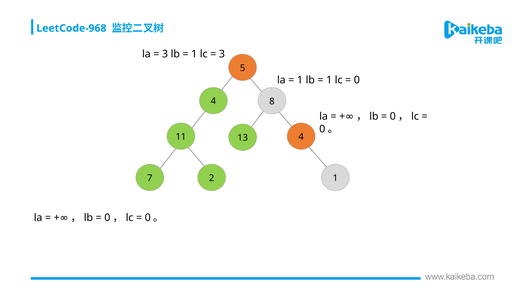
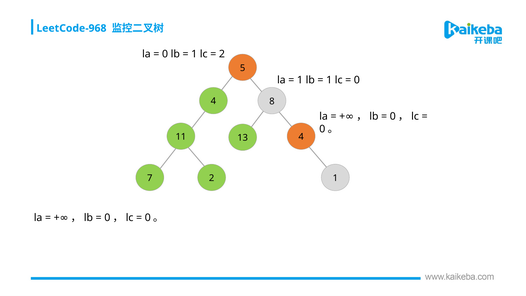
3 at (165, 54): 3 -> 0
3 at (222, 54): 3 -> 2
